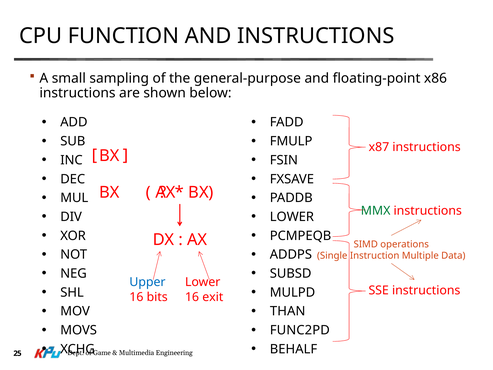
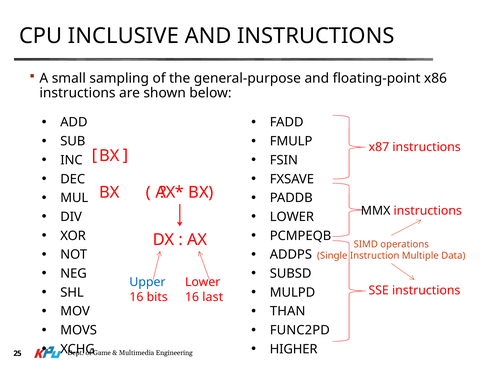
FUNCTION: FUNCTION -> INCLUSIVE
MMX colour: green -> black
exit: exit -> last
BEHALF: BEHALF -> HIGHER
